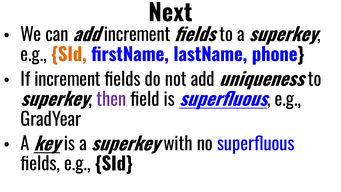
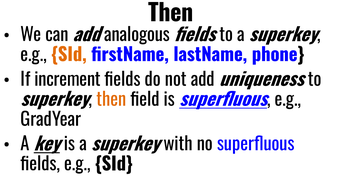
Next at (170, 13): Next -> Then
increment at (137, 35): increment -> analogous
then at (111, 100) colour: purple -> orange
